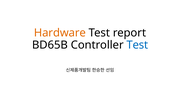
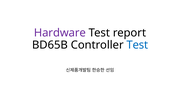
Hardware colour: orange -> purple
